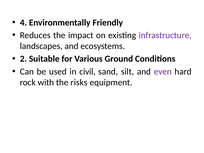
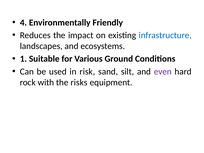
infrastructure colour: purple -> blue
2: 2 -> 1
civil: civil -> risk
